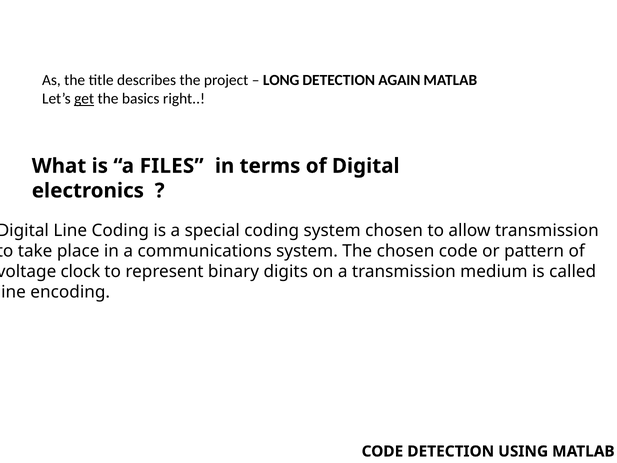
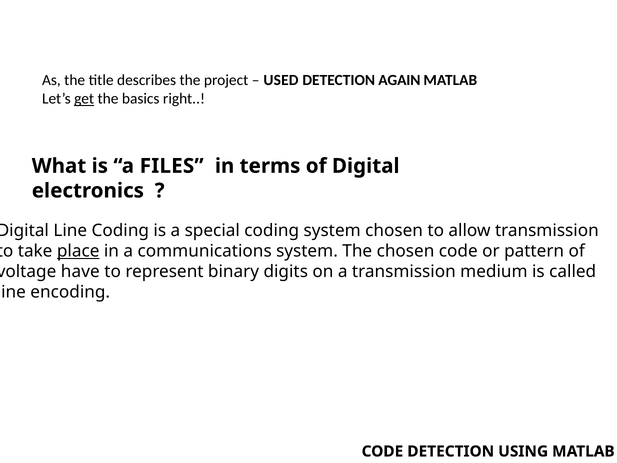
LONG: LONG -> USED
place underline: none -> present
clock: clock -> have
